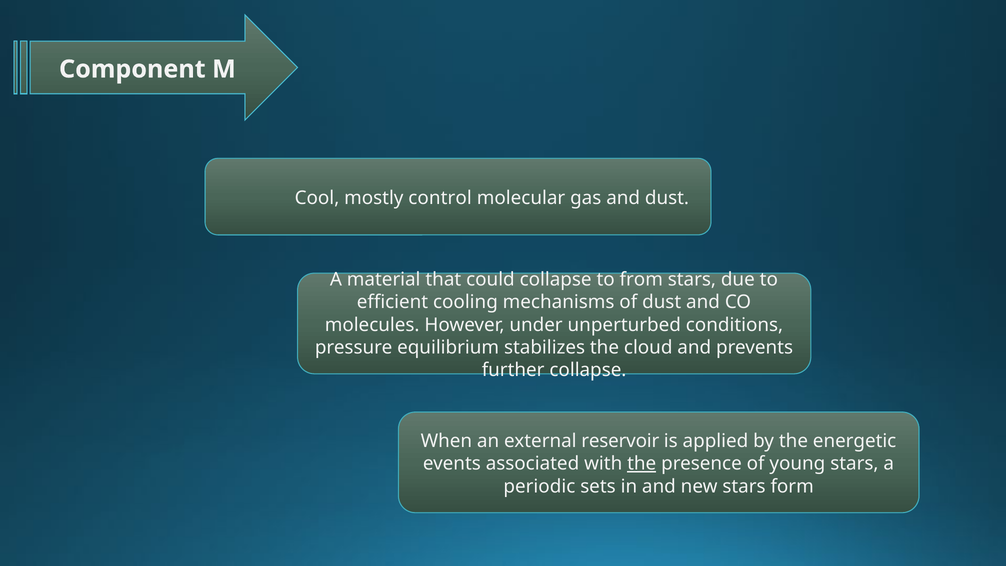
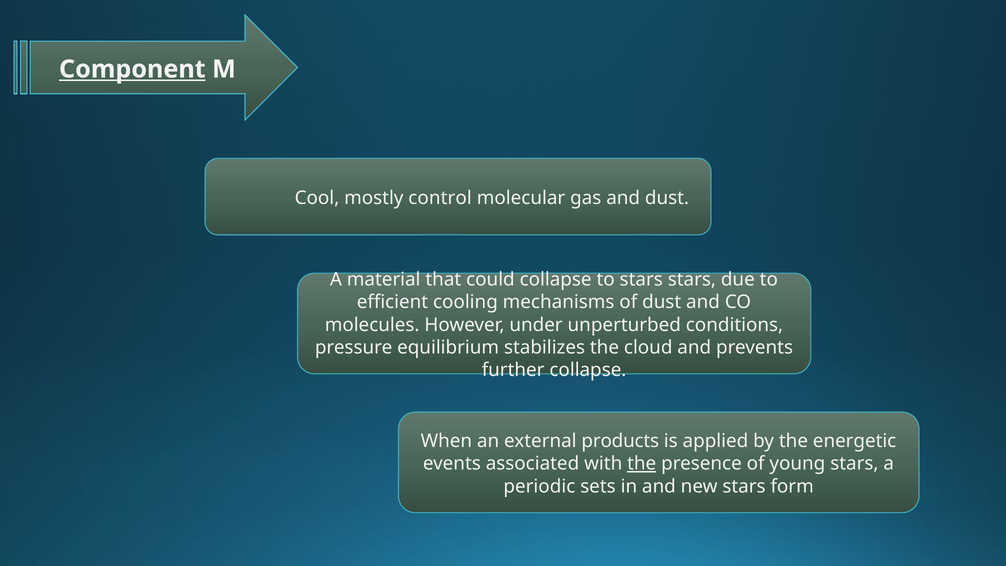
Component underline: none -> present
to from: from -> stars
reservoir: reservoir -> products
